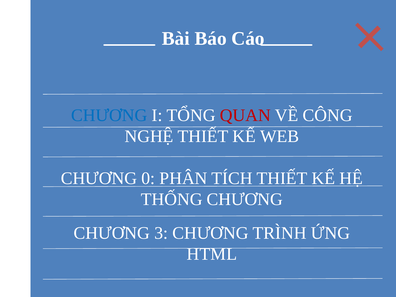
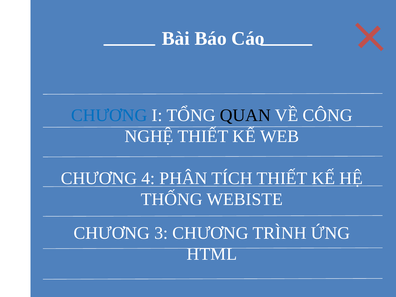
QUAN colour: red -> black
0: 0 -> 4
THỐNG CHƯƠNG: CHƯƠNG -> WEBISTE
